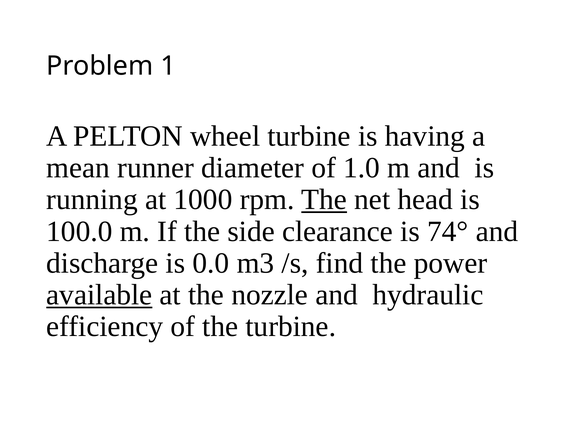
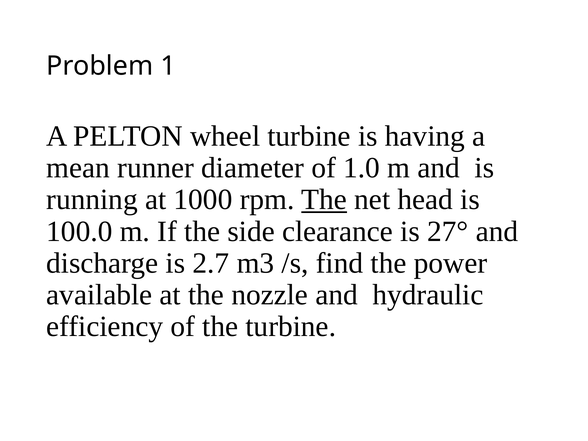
74°: 74° -> 27°
0.0: 0.0 -> 2.7
available underline: present -> none
